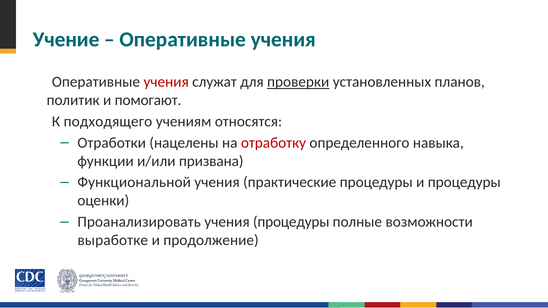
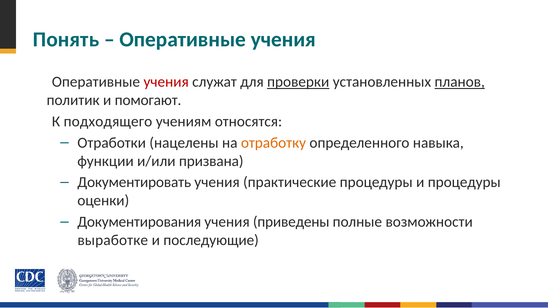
Учение: Учение -> Понять
планов underline: none -> present
отработку colour: red -> orange
Функциональной: Функциональной -> Документировать
Проанализировать: Проанализировать -> Документирования
учения процедуры: процедуры -> приведены
продолжение: продолжение -> последующие
